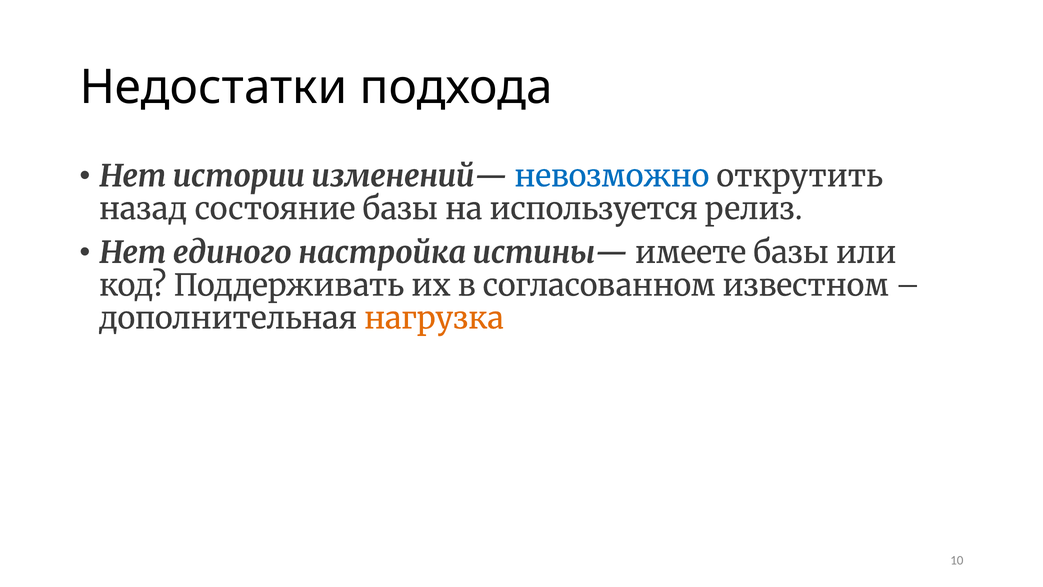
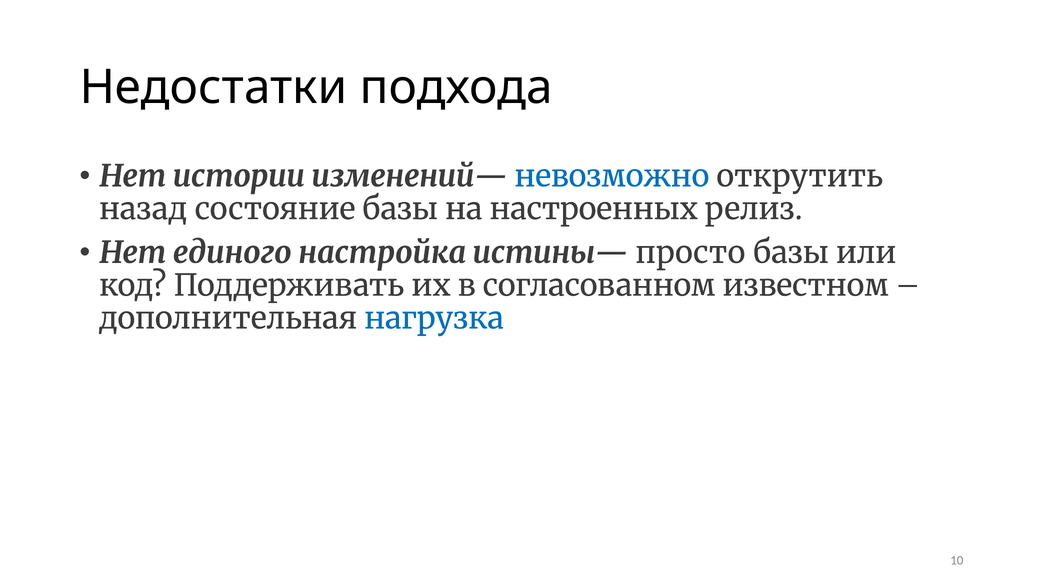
используется: используется -> настроенных
имеете: имеете -> просто
нагрузка colour: orange -> blue
